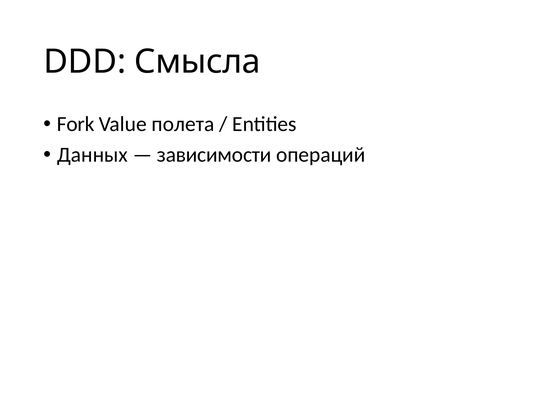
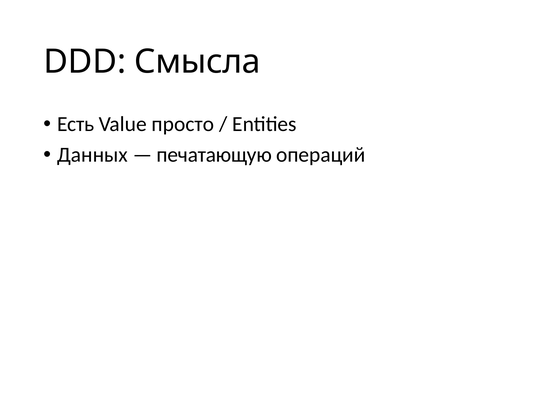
Fork: Fork -> Есть
полета: полета -> просто
зависимости: зависимости -> печатающую
